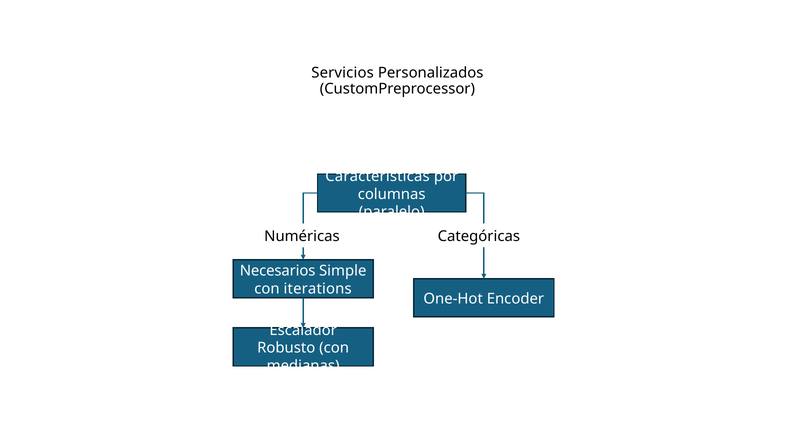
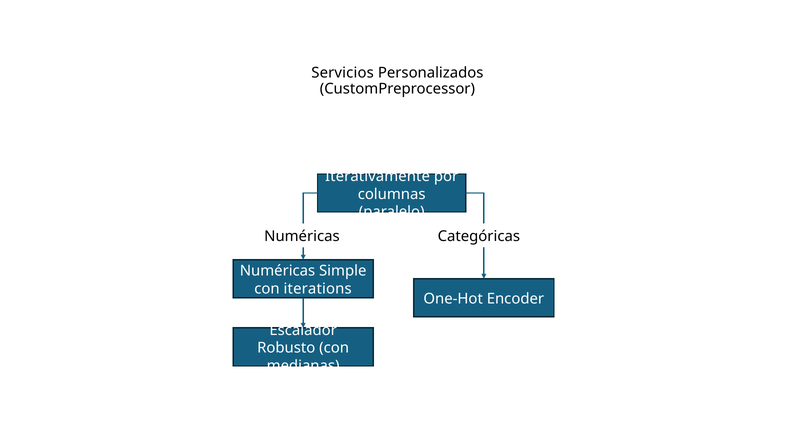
Características: Características -> Iterativamente
Necesarios at (278, 271): Necesarios -> Numéricas
